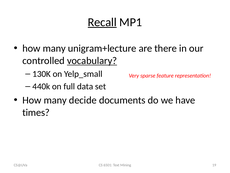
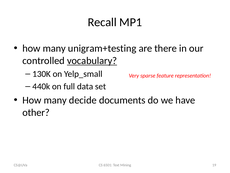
Recall underline: present -> none
unigram+lecture: unigram+lecture -> unigram+testing
times: times -> other
